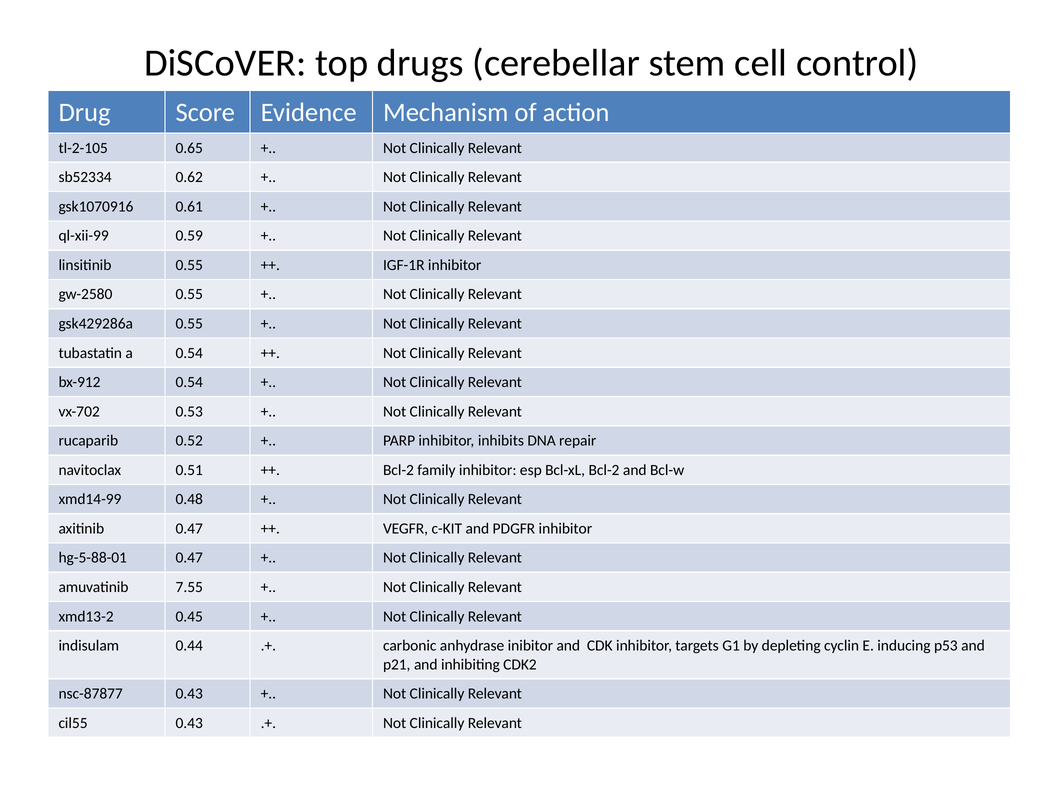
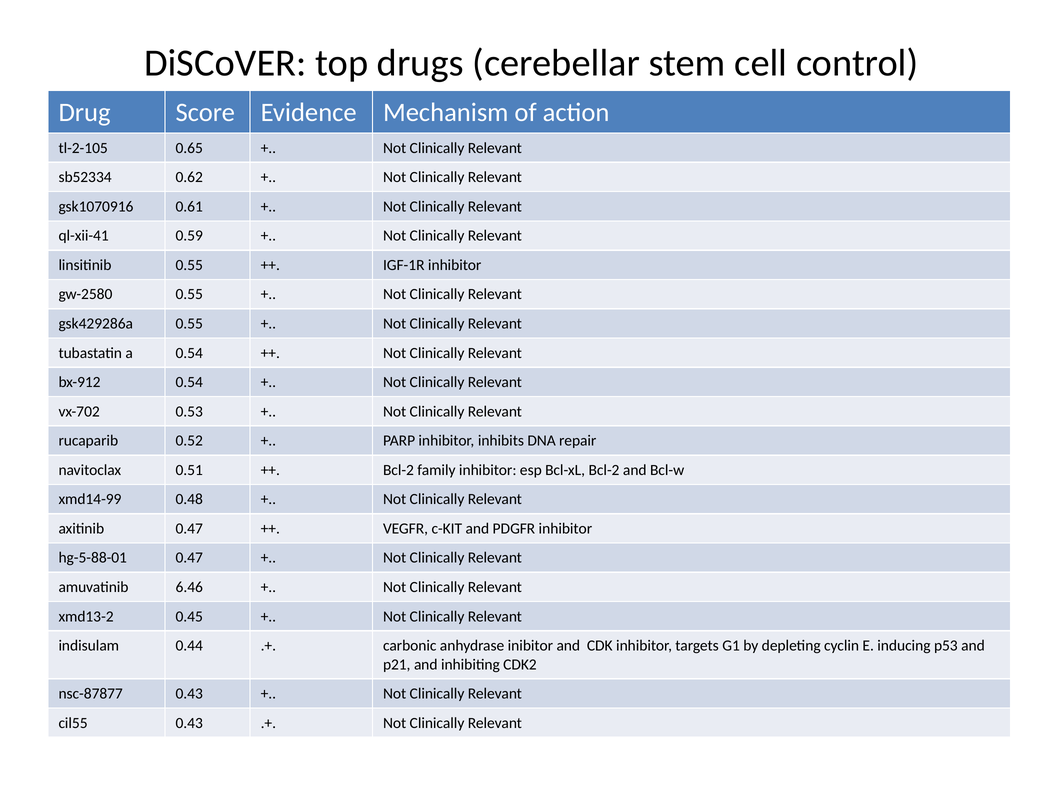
ql-xii-99: ql-xii-99 -> ql-xii-41
7.55: 7.55 -> 6.46
